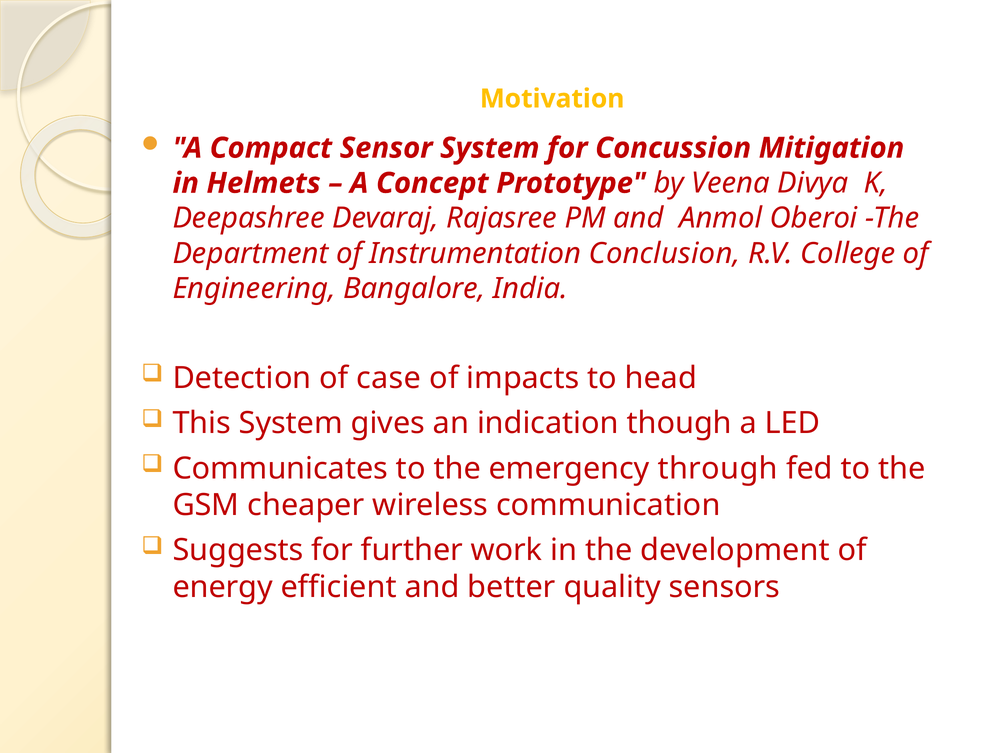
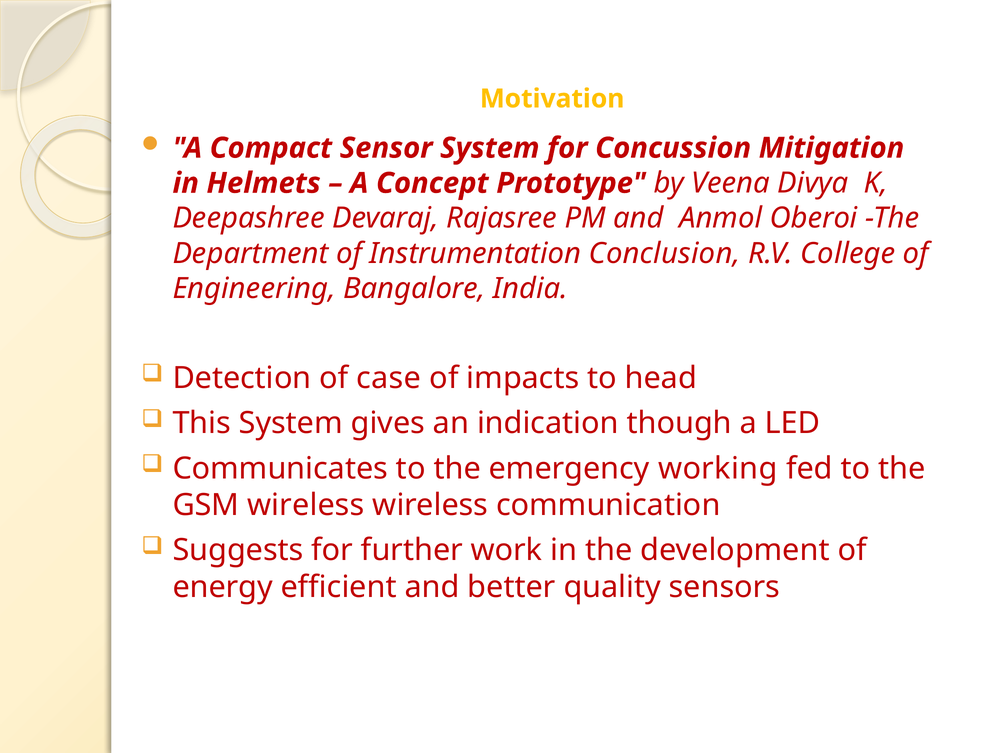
through: through -> working
GSM cheaper: cheaper -> wireless
